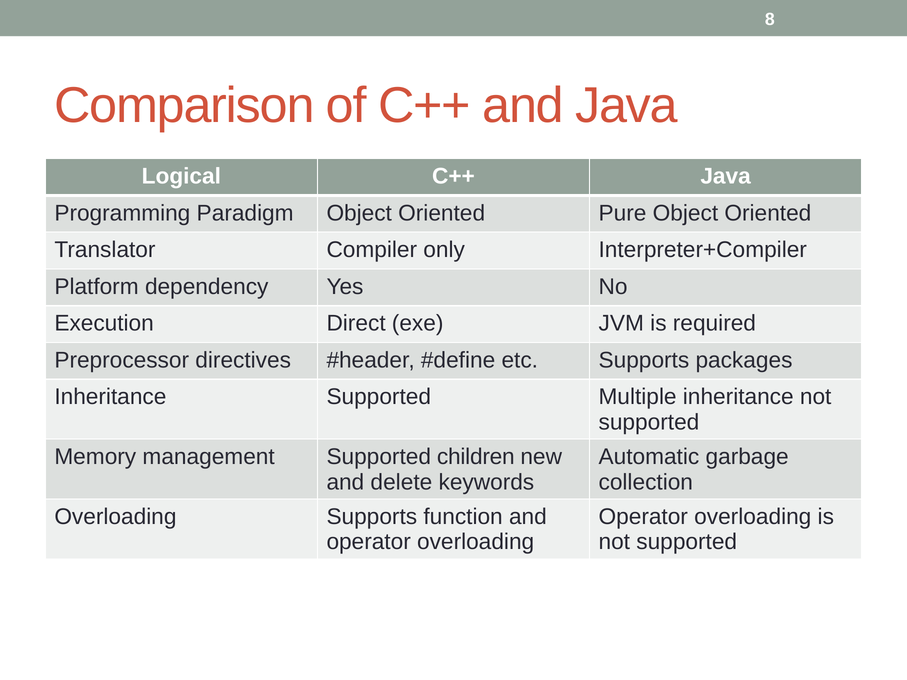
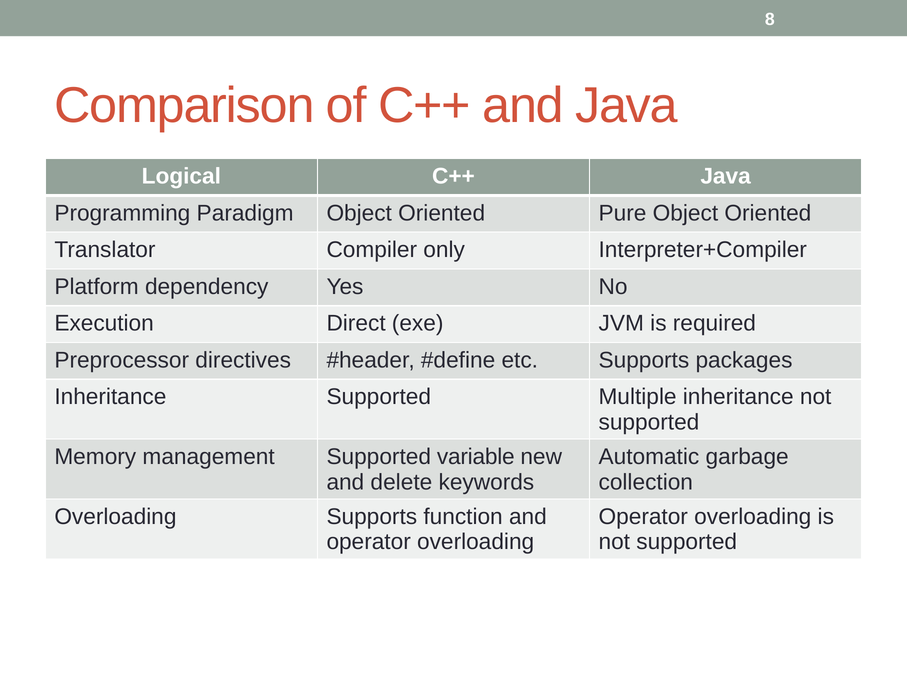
children: children -> variable
